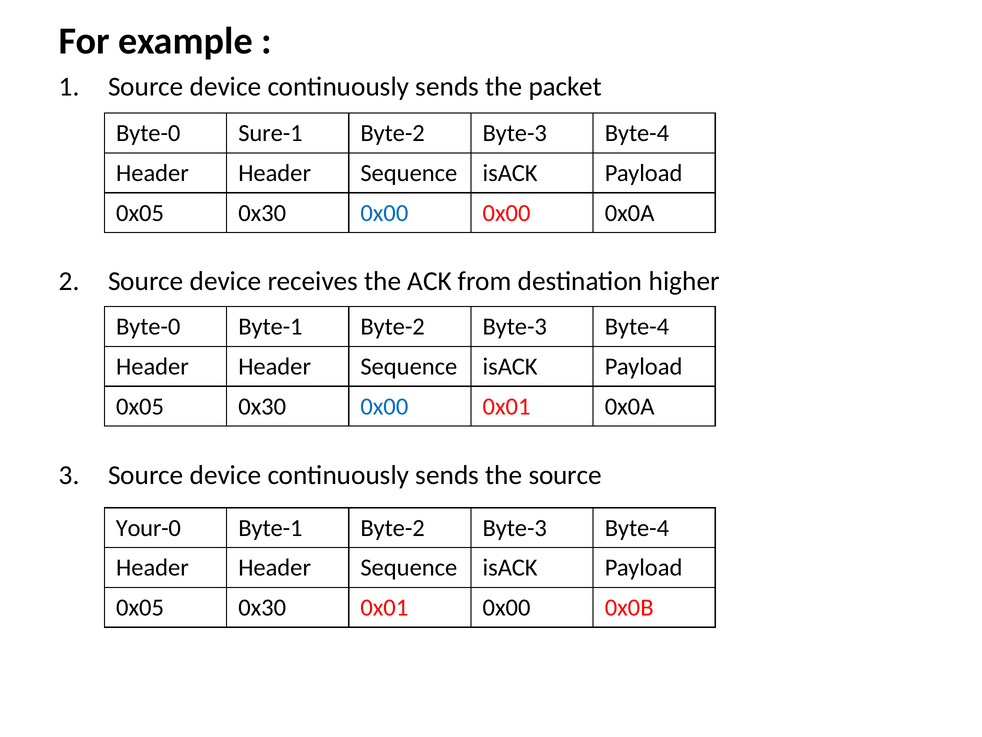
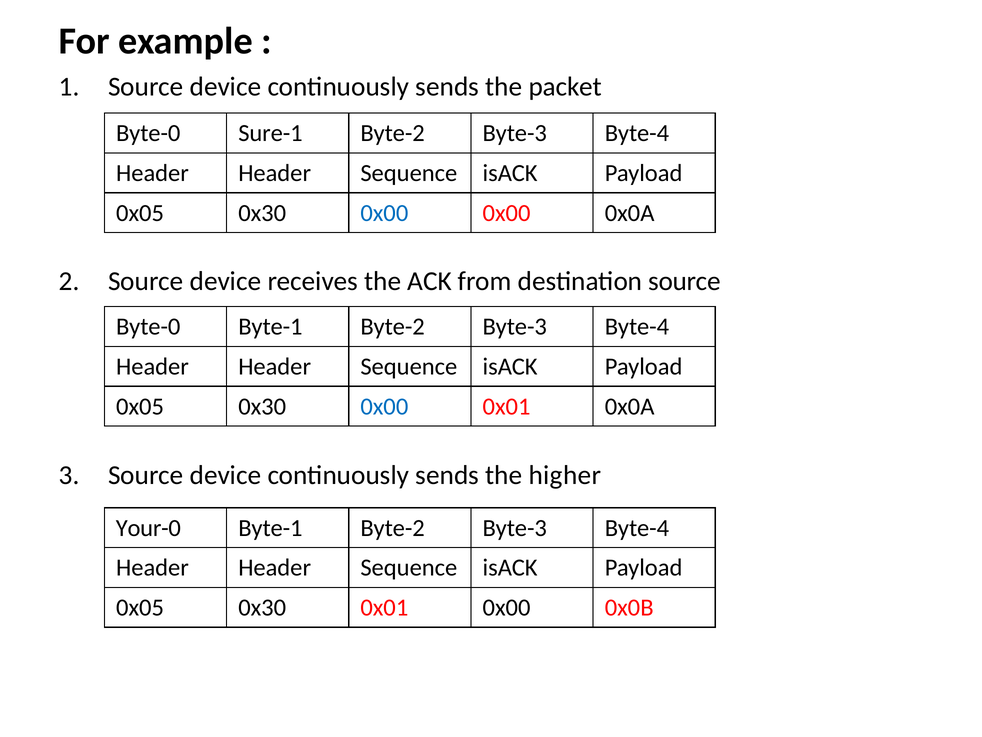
destination higher: higher -> source
the source: source -> higher
